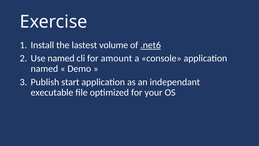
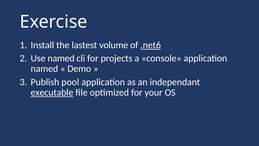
amount: amount -> projects
start: start -> pool
executable underline: none -> present
